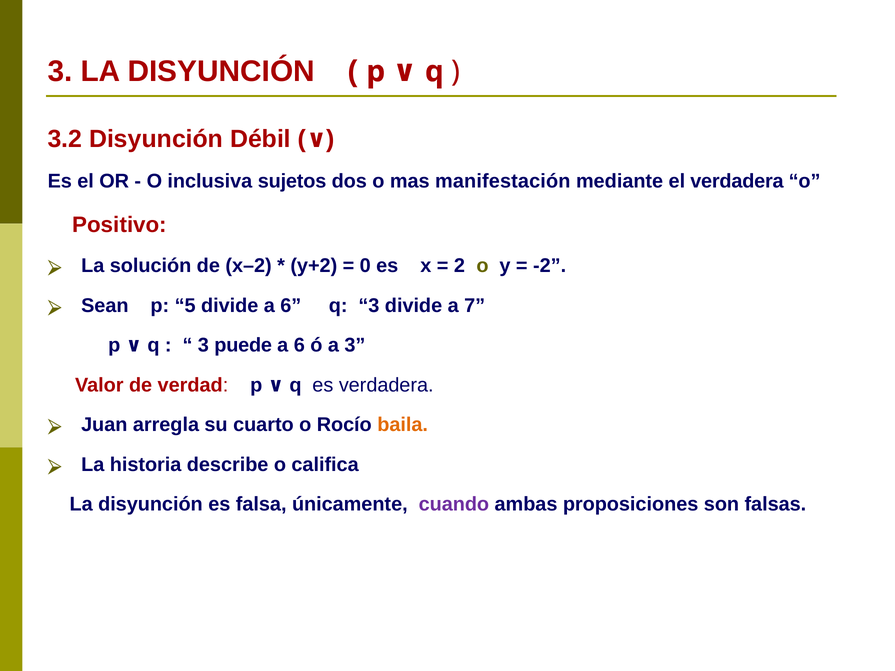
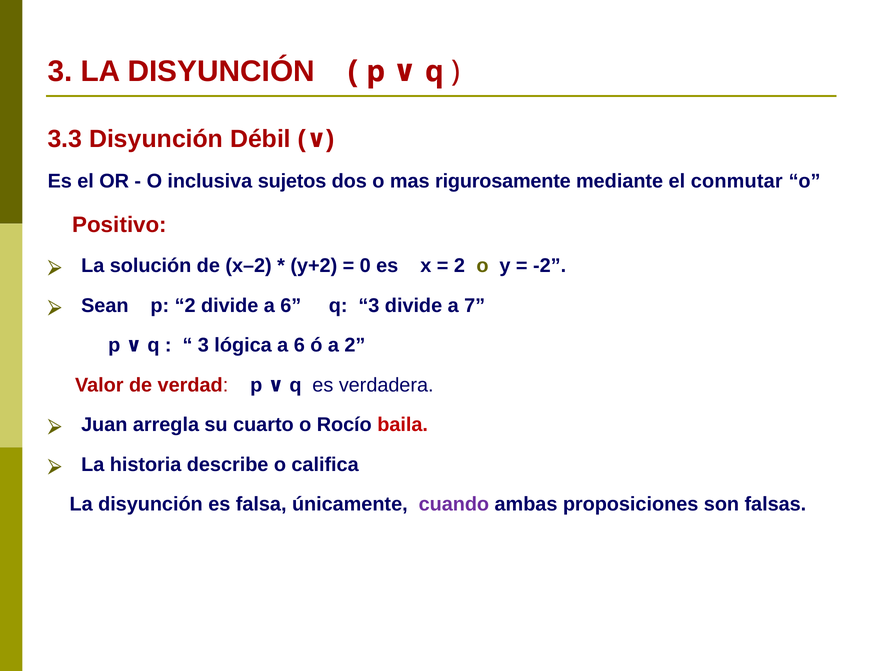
3.2: 3.2 -> 3.3
manifestación: manifestación -> rigurosamente
el verdadera: verdadera -> conmutar
p 5: 5 -> 2
puede: puede -> lógica
a 3: 3 -> 2
baila colour: orange -> red
